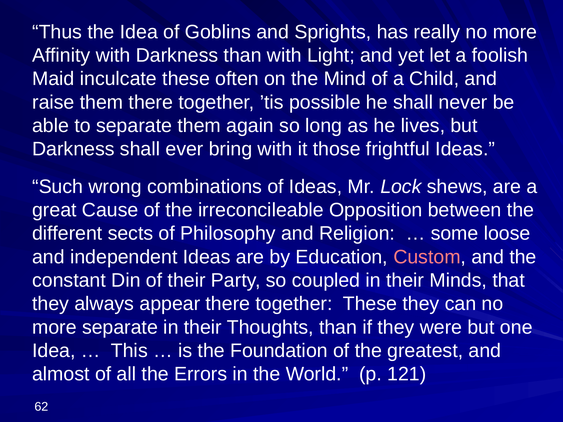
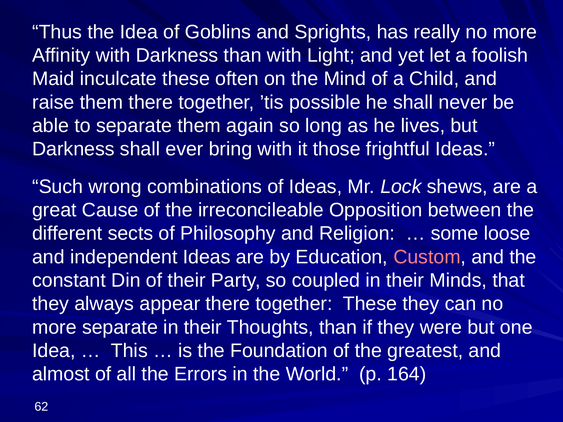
121: 121 -> 164
